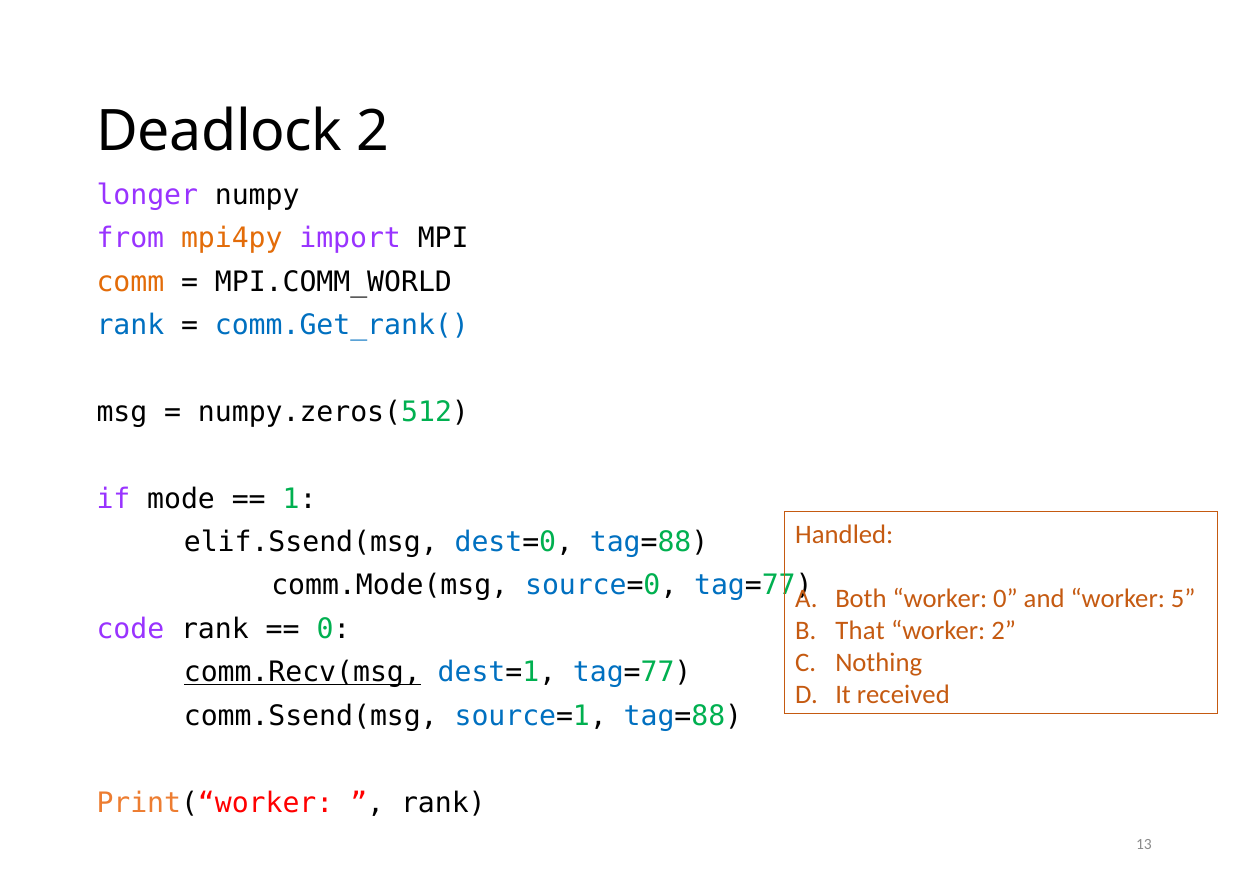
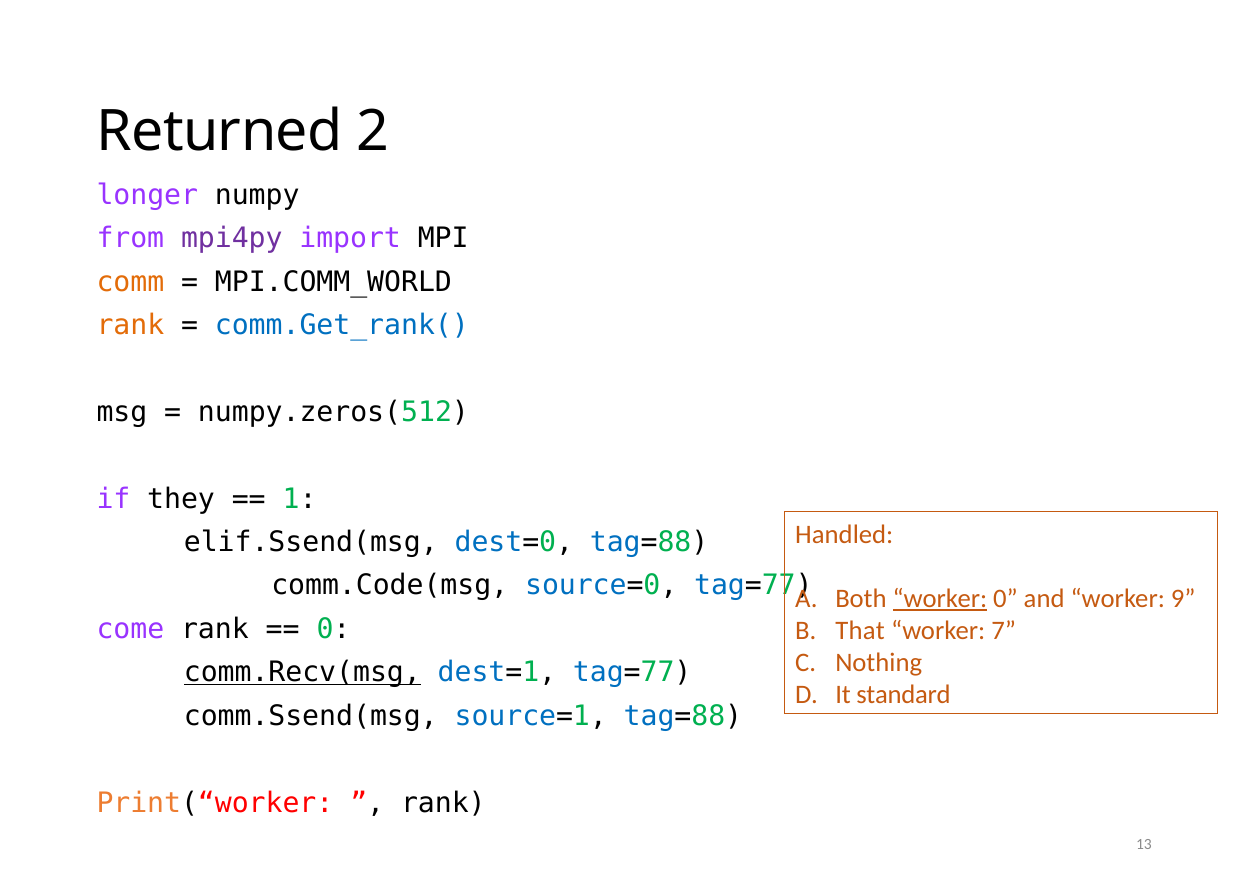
Deadlock: Deadlock -> Returned
mpi4py colour: orange -> purple
rank at (130, 325) colour: blue -> orange
mode: mode -> they
comm.Mode(msg: comm.Mode(msg -> comm.Code(msg
worker at (940, 599) underline: none -> present
5: 5 -> 9
code: code -> come
worker 2: 2 -> 7
received: received -> standard
